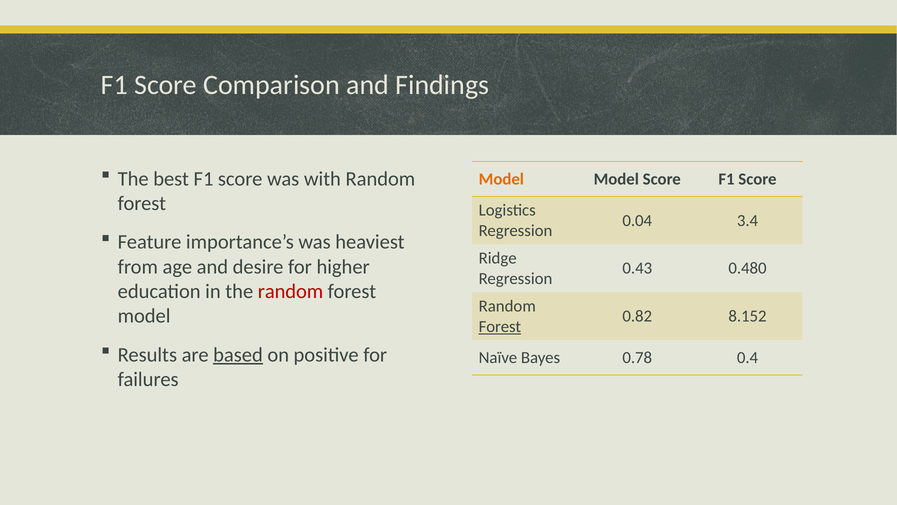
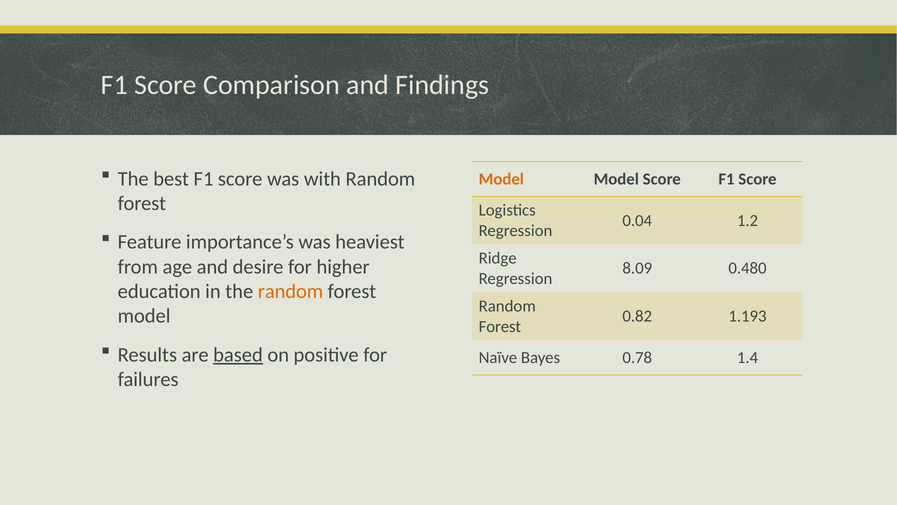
3.4: 3.4 -> 1.2
0.43: 0.43 -> 8.09
random at (291, 291) colour: red -> orange
8.152: 8.152 -> 1.193
Forest at (500, 326) underline: present -> none
0.4: 0.4 -> 1.4
